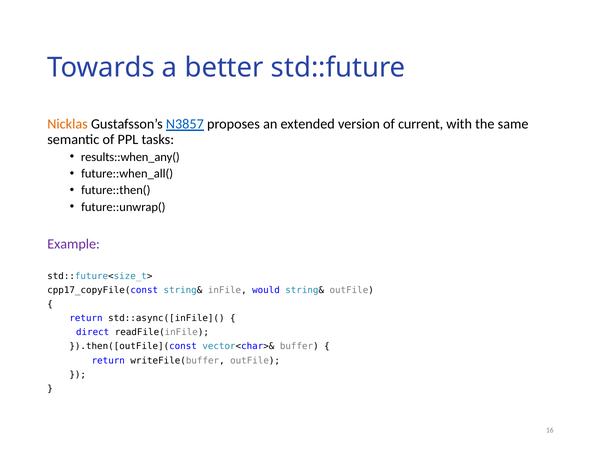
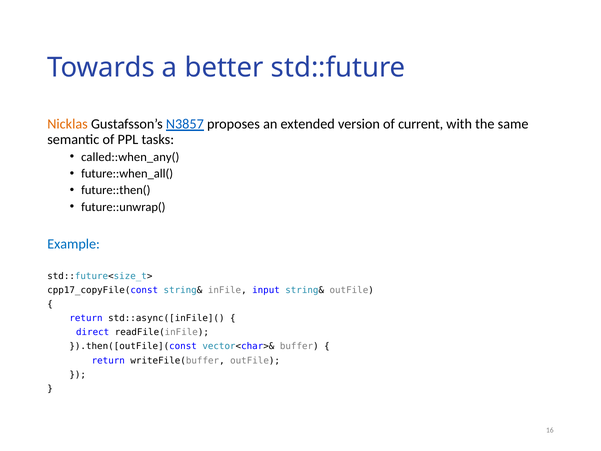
results::when_any(: results::when_any( -> called::when_any(
Example colour: purple -> blue
would: would -> input
